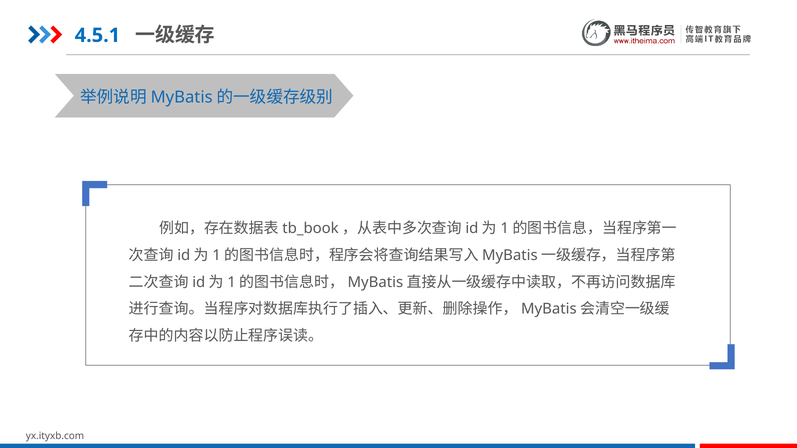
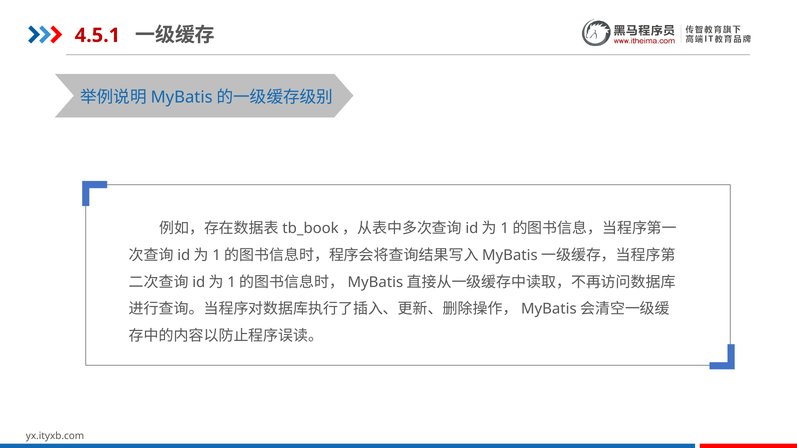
4.5.1 colour: blue -> red
